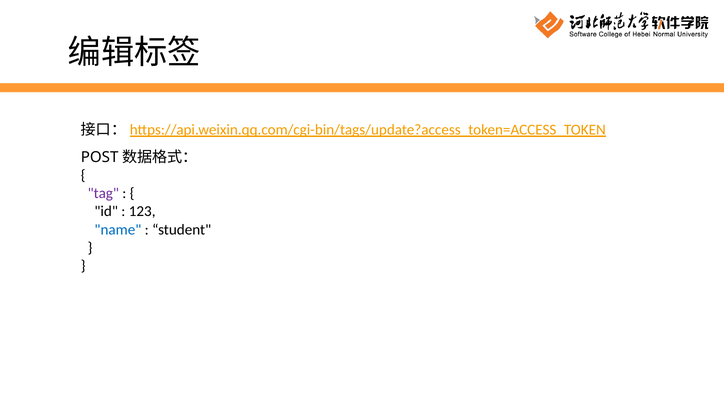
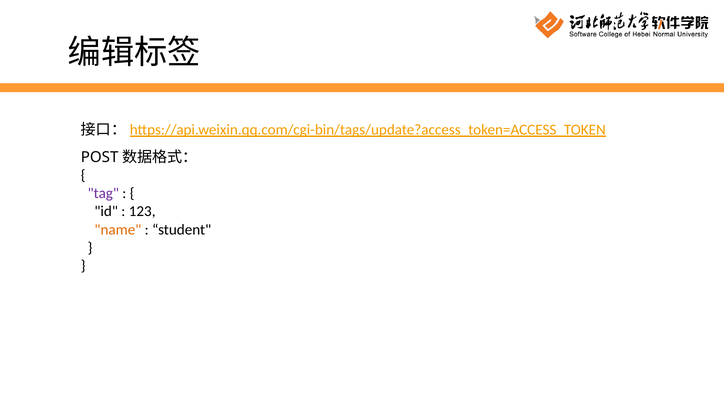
name colour: blue -> orange
